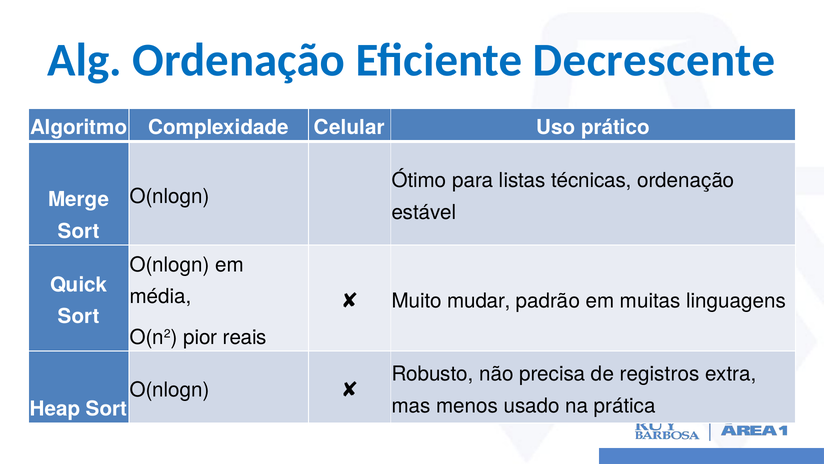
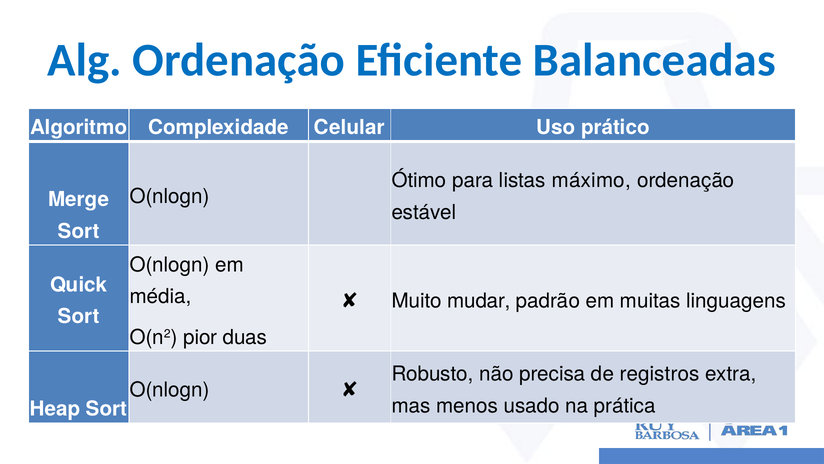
Decrescente: Decrescente -> Balanceadas
técnicas: técnicas -> máximo
reais: reais -> duas
